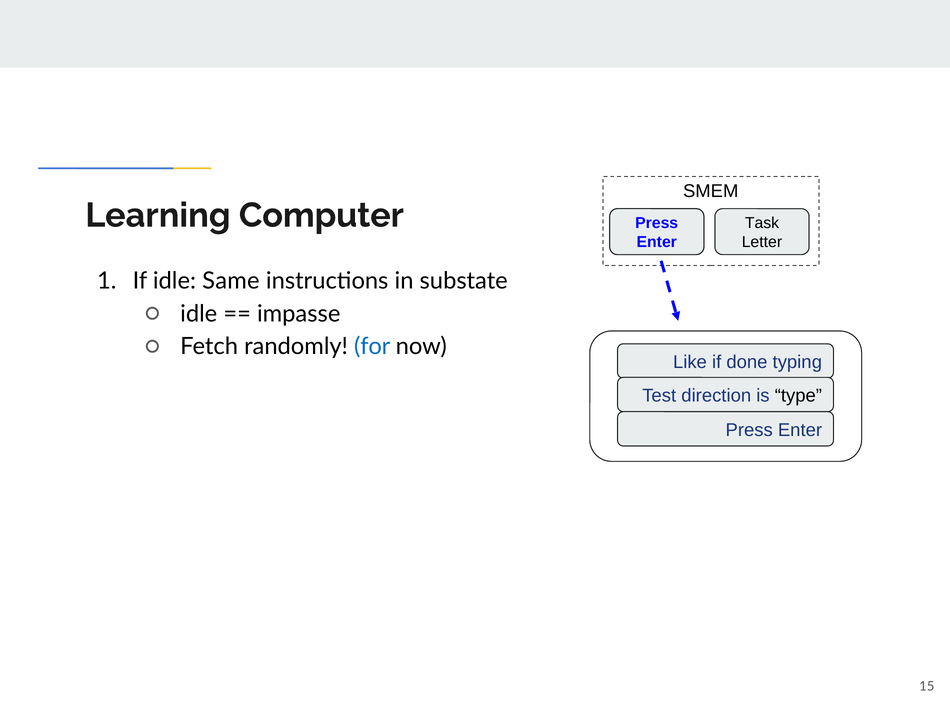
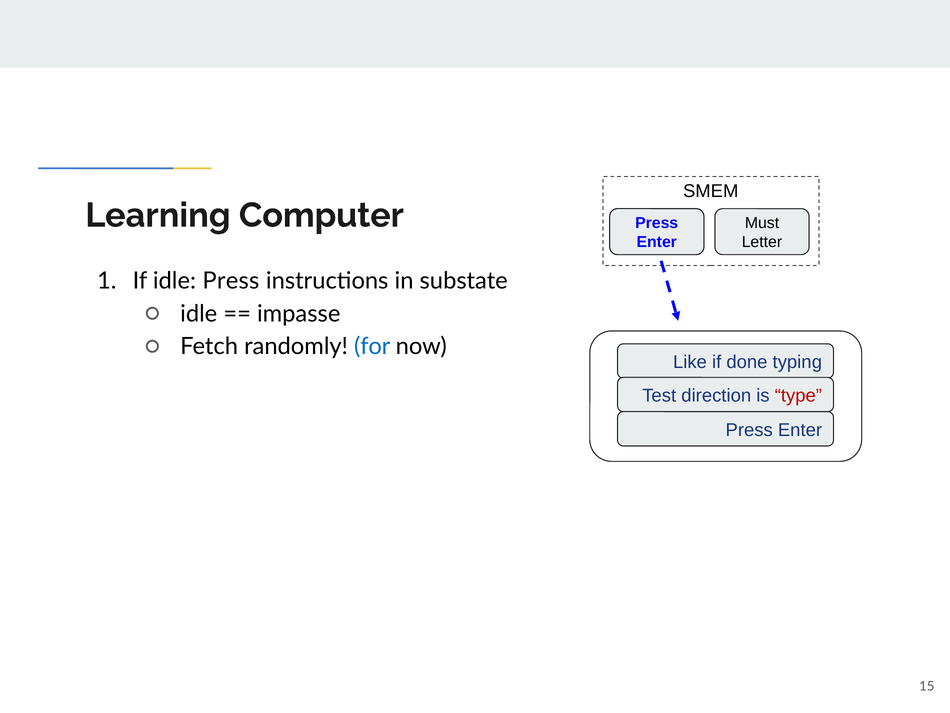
Task: Task -> Must
idle Same: Same -> Press
type colour: black -> red
